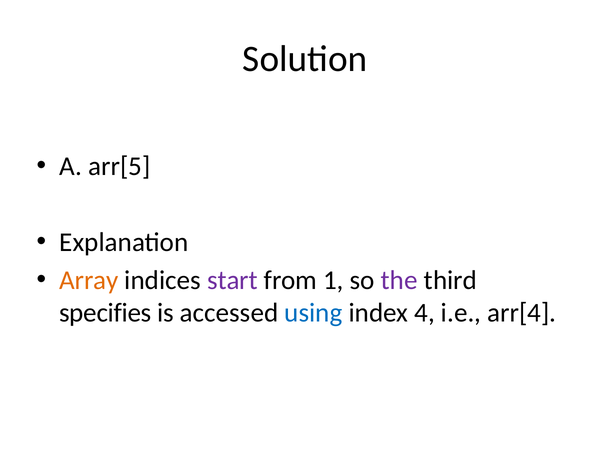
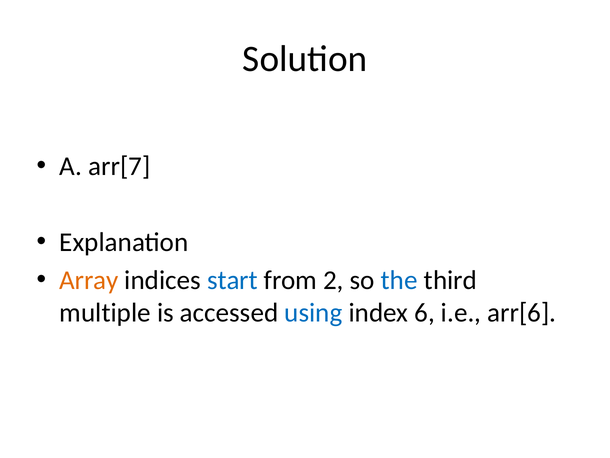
arr[5: arr[5 -> arr[7
start colour: purple -> blue
1: 1 -> 2
the colour: purple -> blue
specifies: specifies -> multiple
4: 4 -> 6
arr[4: arr[4 -> arr[6
